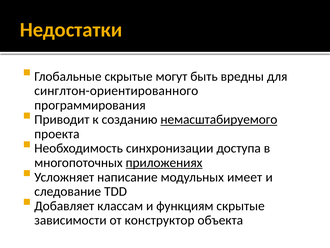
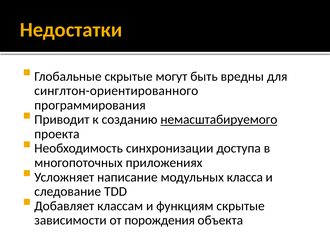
приложениях underline: present -> none
имеет: имеет -> класса
конструктор: конструктор -> порождения
